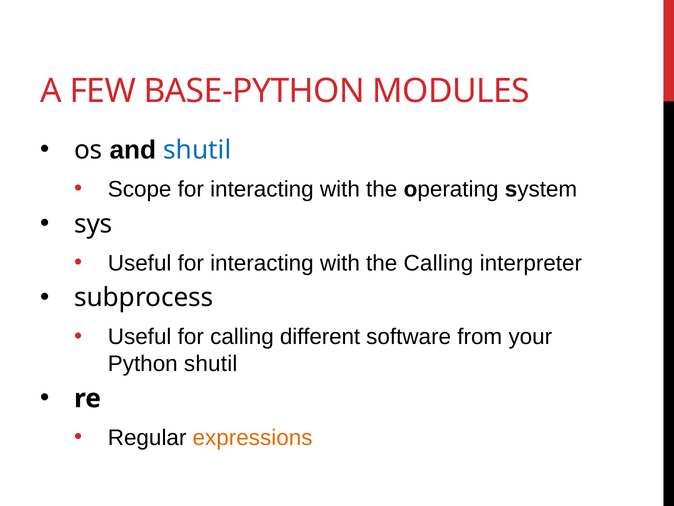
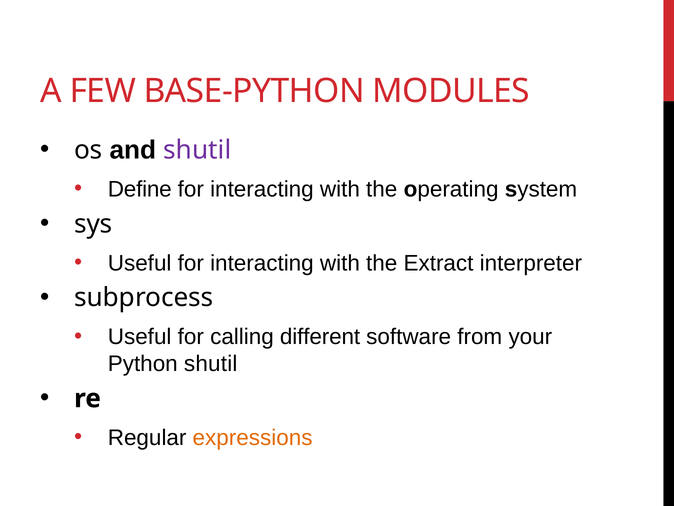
shutil at (197, 150) colour: blue -> purple
Scope: Scope -> Define
the Calling: Calling -> Extract
